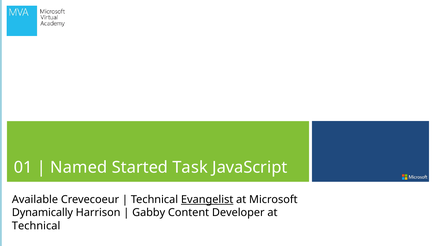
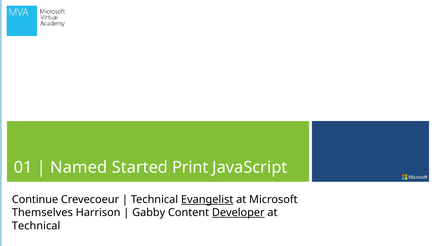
Task: Task -> Print
Available: Available -> Continue
Dynamically: Dynamically -> Themselves
Developer underline: none -> present
